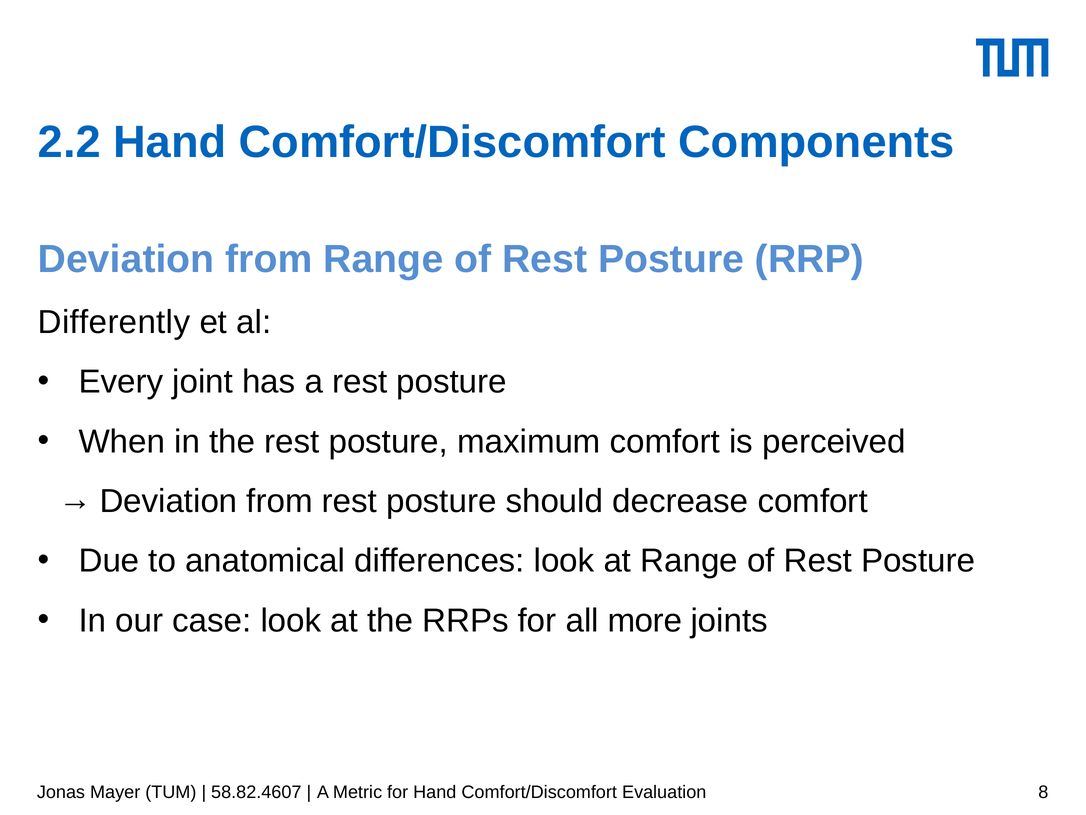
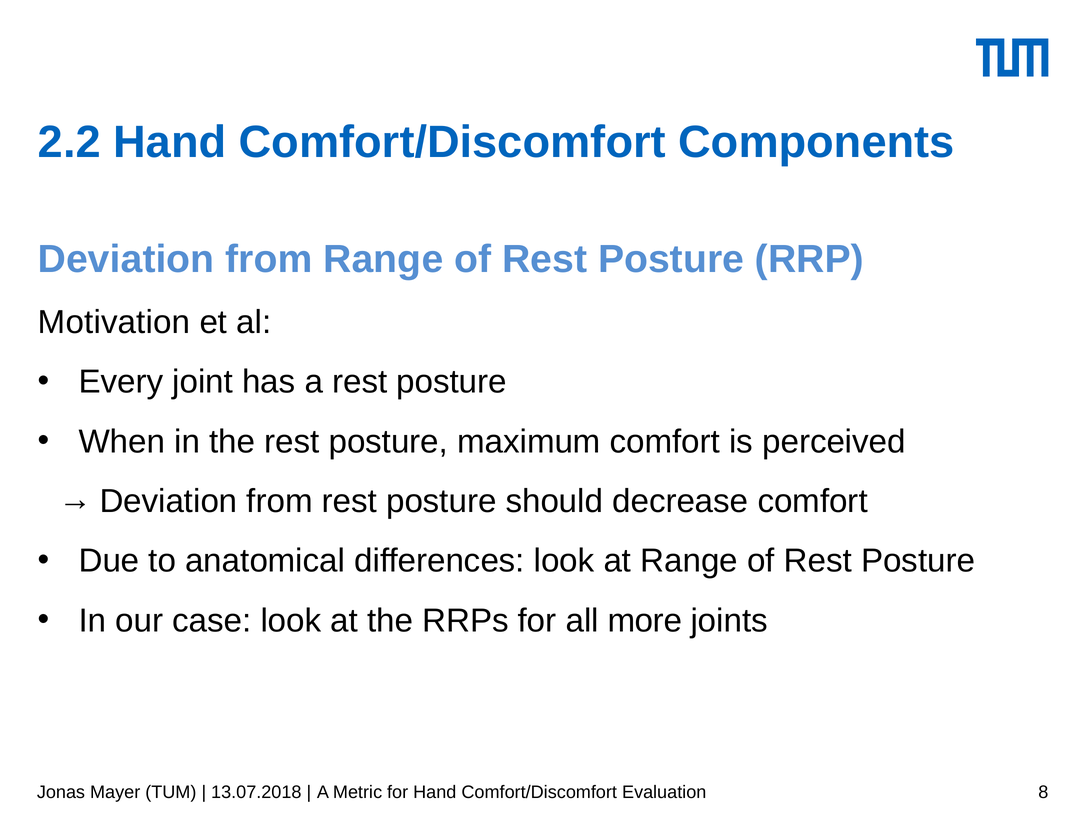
Differently: Differently -> Motivation
58.82.4607: 58.82.4607 -> 13.07.2018
